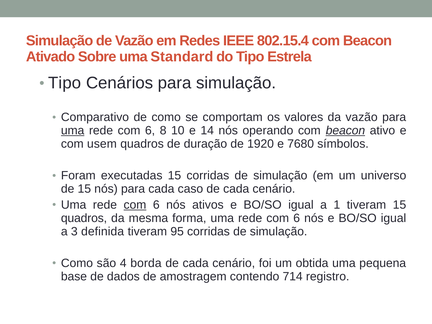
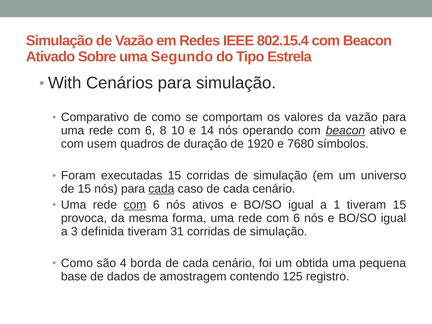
Standard: Standard -> Segundo
Tipo at (65, 83): Tipo -> With
uma at (73, 131) underline: present -> none
cada at (161, 189) underline: none -> present
quadros at (84, 218): quadros -> provoca
95: 95 -> 31
714: 714 -> 125
